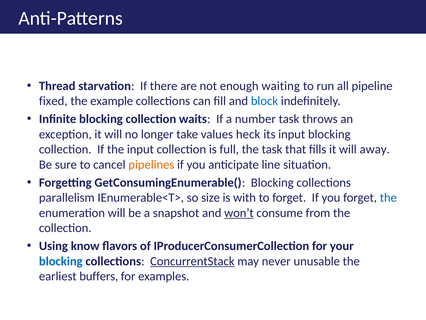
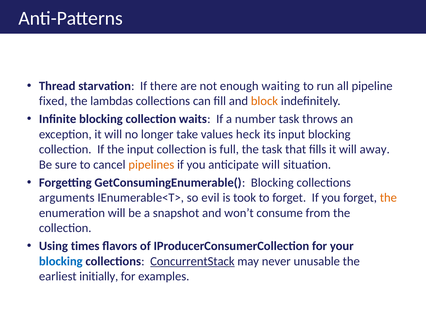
example: example -> lambdas
block colour: blue -> orange
anticipate line: line -> will
parallelism: parallelism -> arguments
size: size -> evil
with: with -> took
the at (388, 198) colour: blue -> orange
won’t underline: present -> none
know: know -> times
buffers: buffers -> initially
